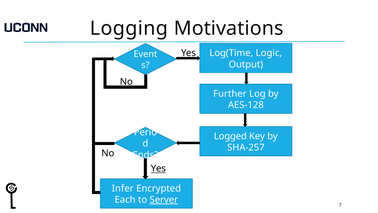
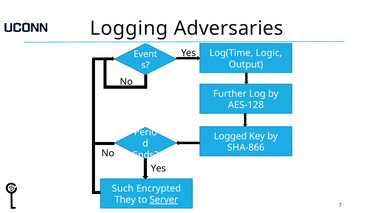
Motivations: Motivations -> Adversaries
SHA-257: SHA-257 -> SHA-866
Yes at (158, 168) underline: present -> none
Infer: Infer -> Such
Each: Each -> They
